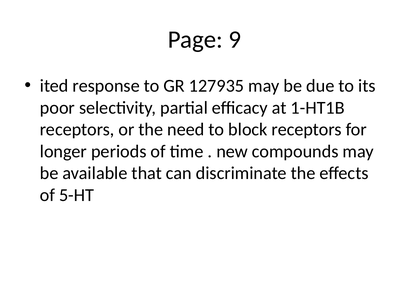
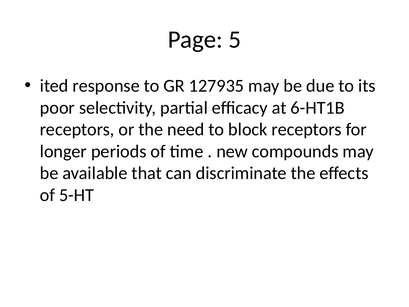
9: 9 -> 5
1-HT1B: 1-HT1B -> 6-HT1B
